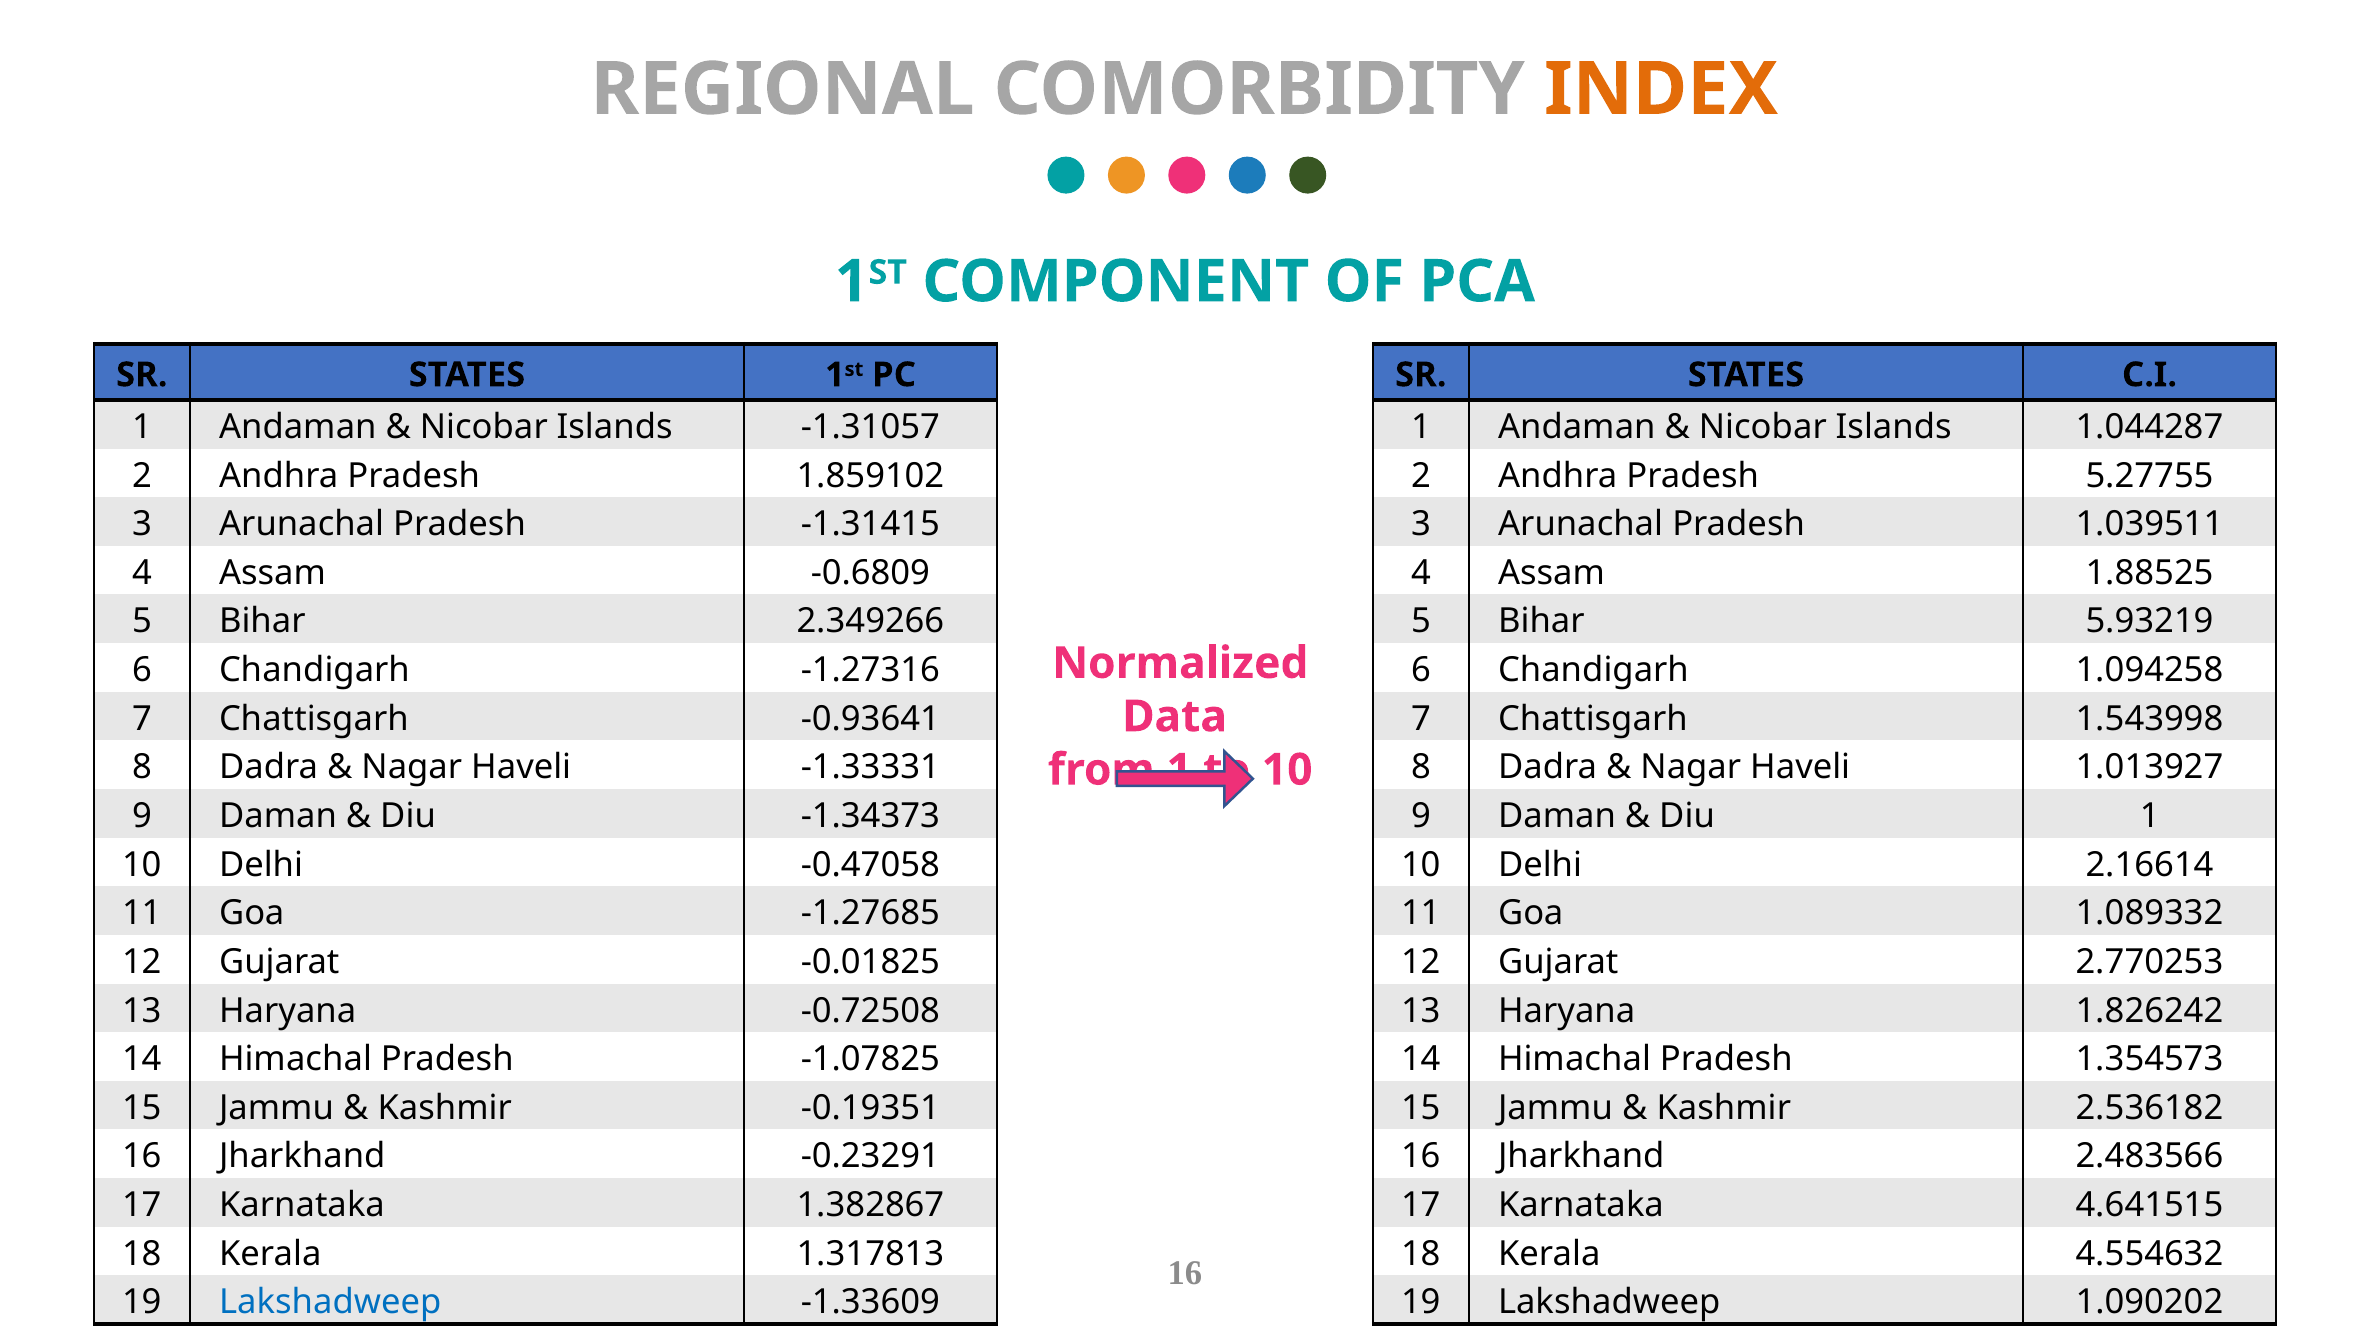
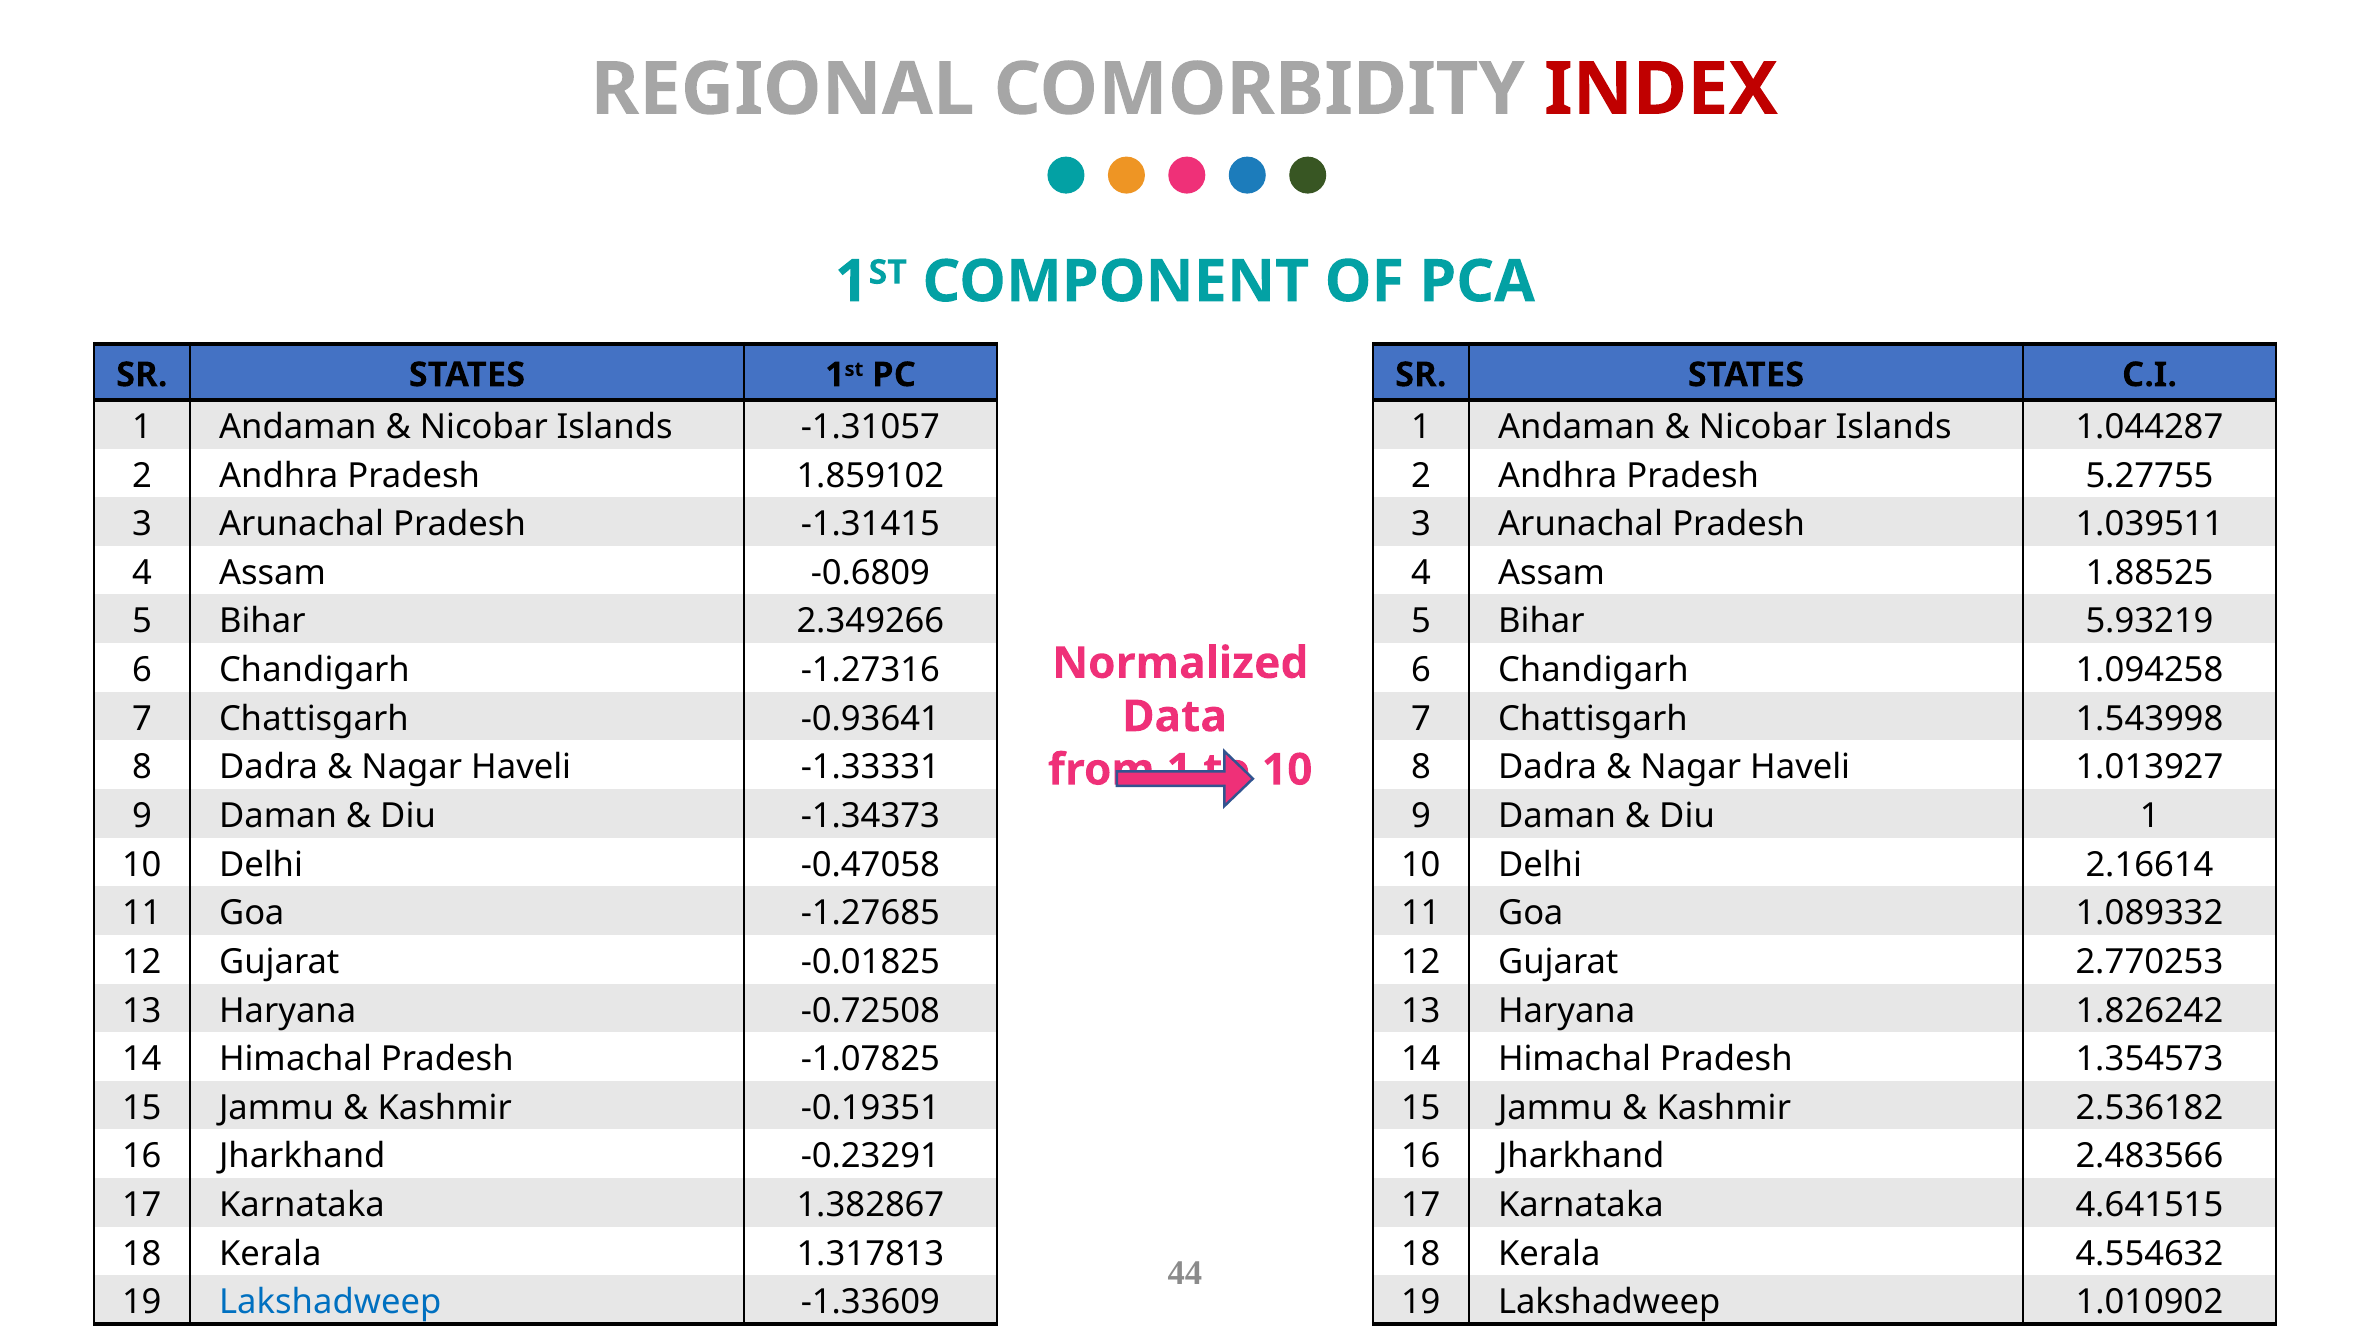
INDEX colour: orange -> red
16 at (1185, 1273): 16 -> 44
1.090202: 1.090202 -> 1.010902
